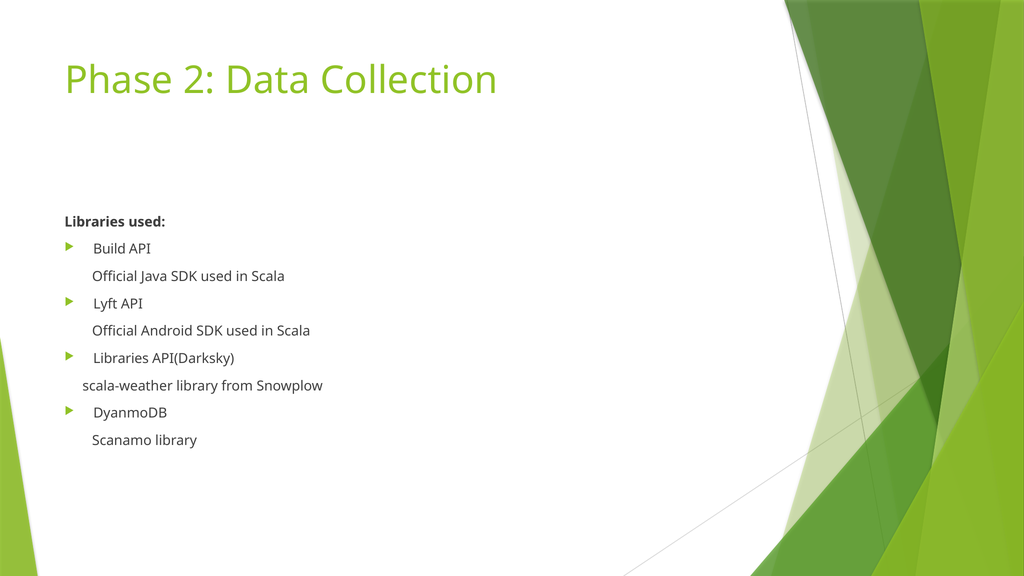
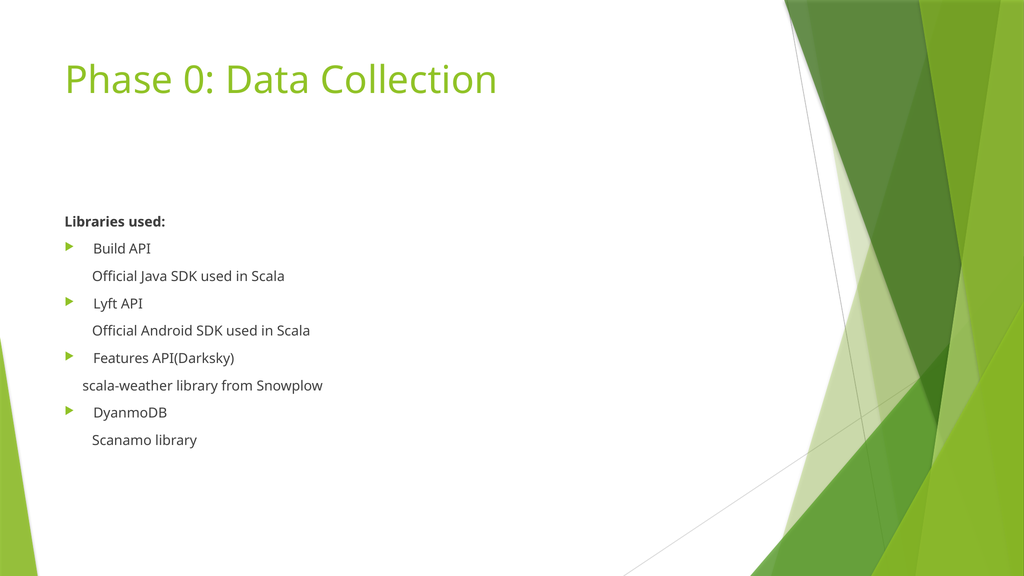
2: 2 -> 0
Libraries at (121, 359): Libraries -> Features
